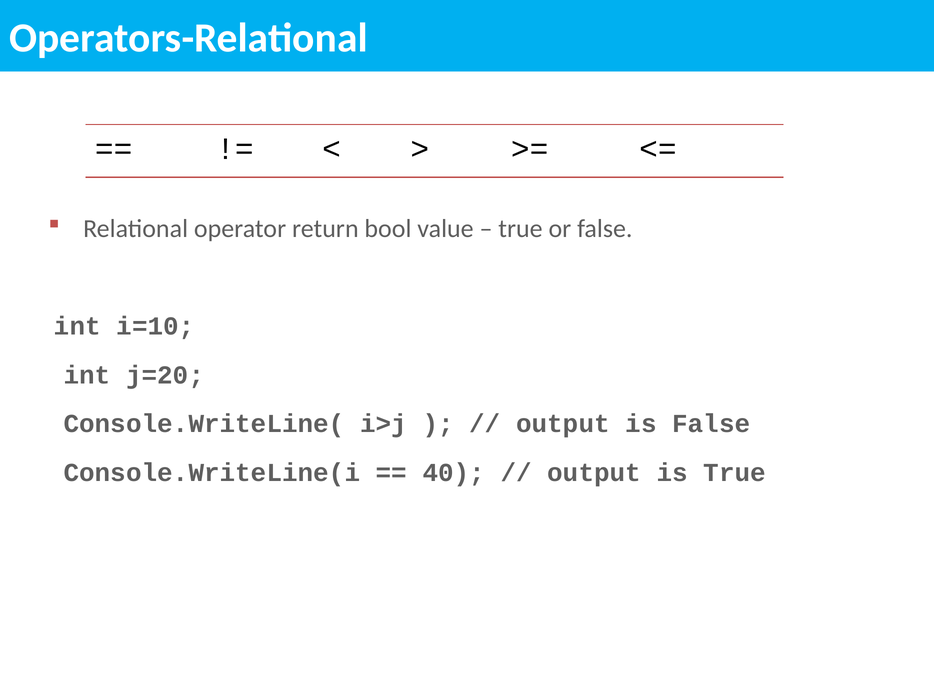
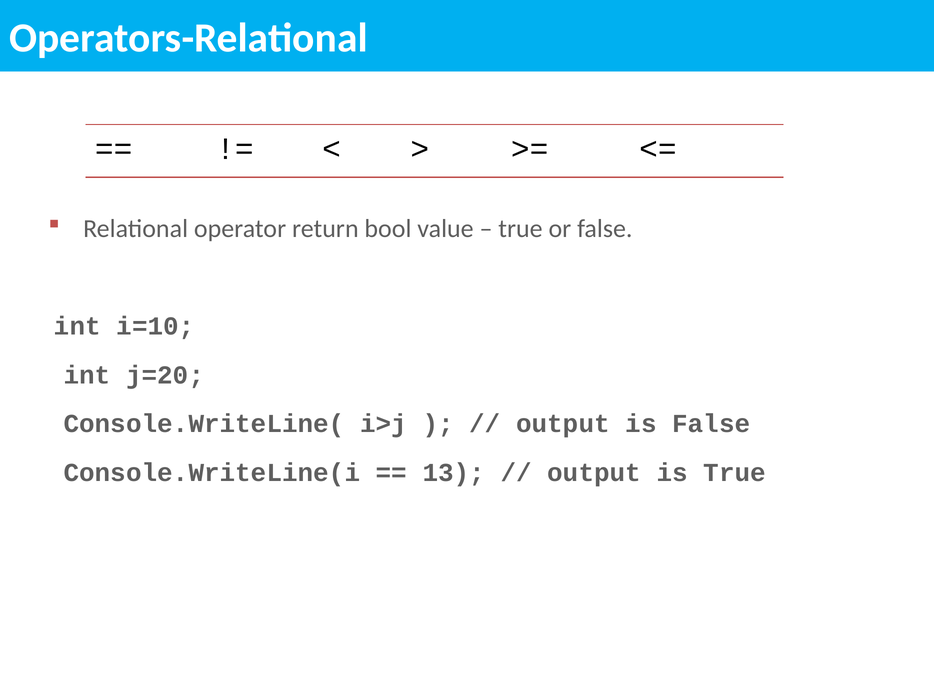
40: 40 -> 13
